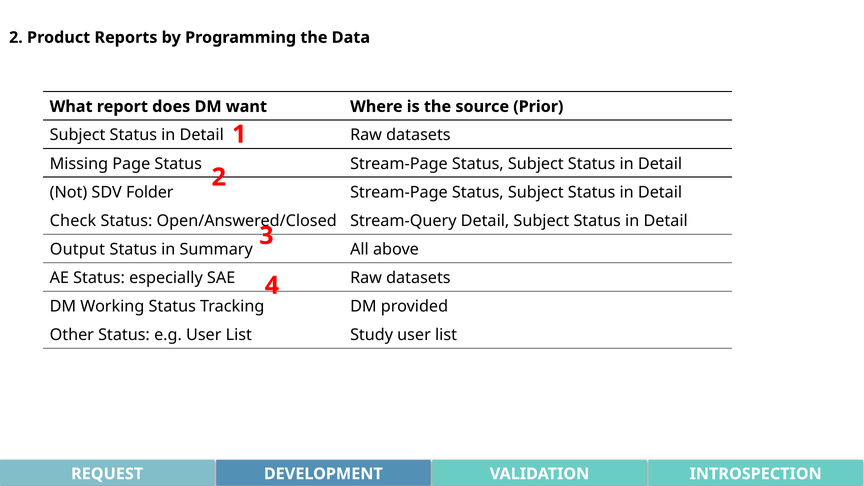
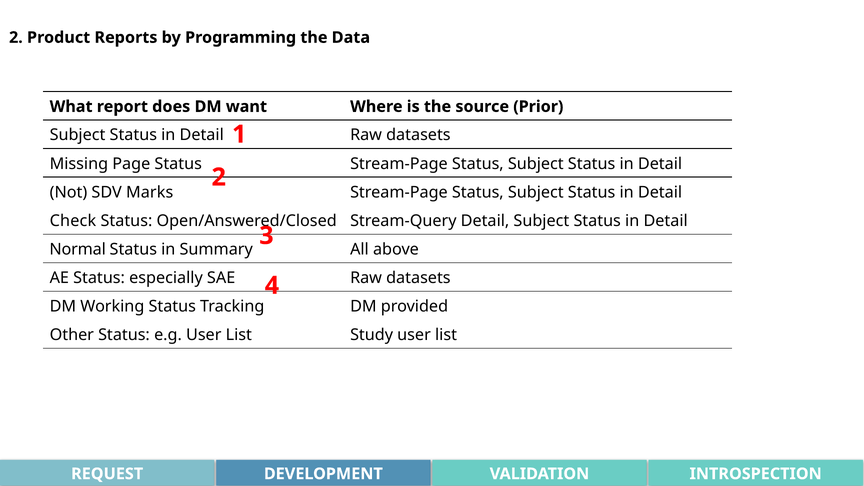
Folder: Folder -> Marks
Output: Output -> Normal
